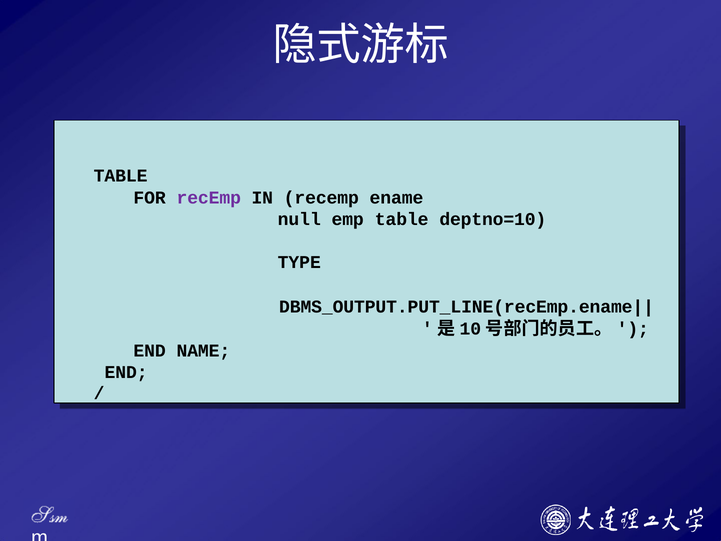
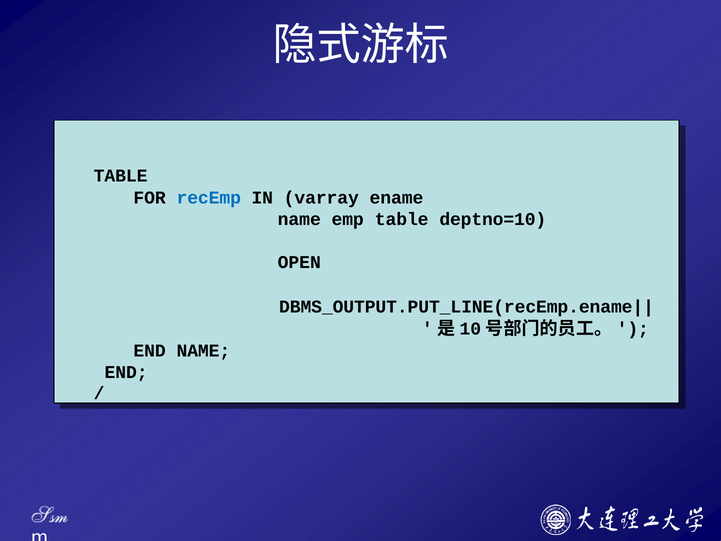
recEmp at (209, 197) colour: purple -> blue
IN recemp: recemp -> varray
null at (299, 219): null -> name
TYPE: TYPE -> OPEN
